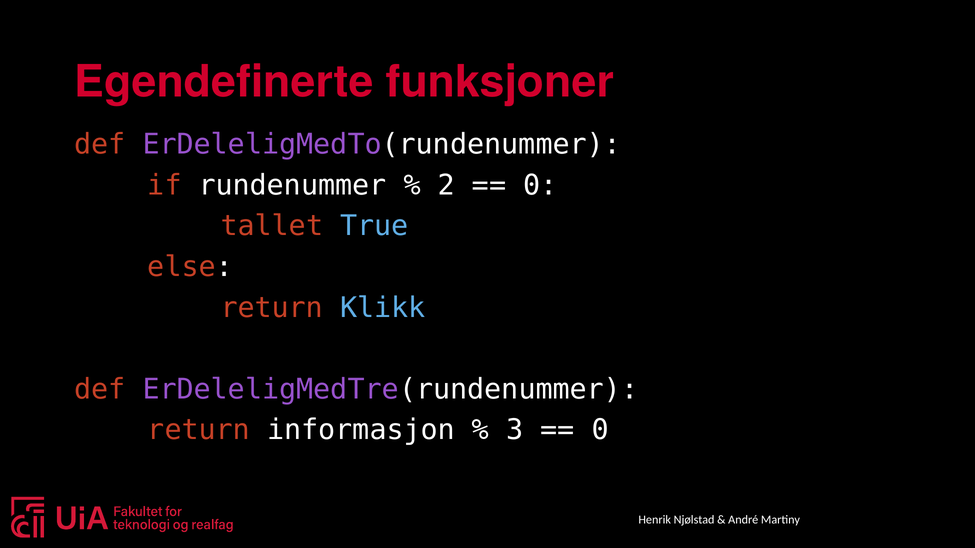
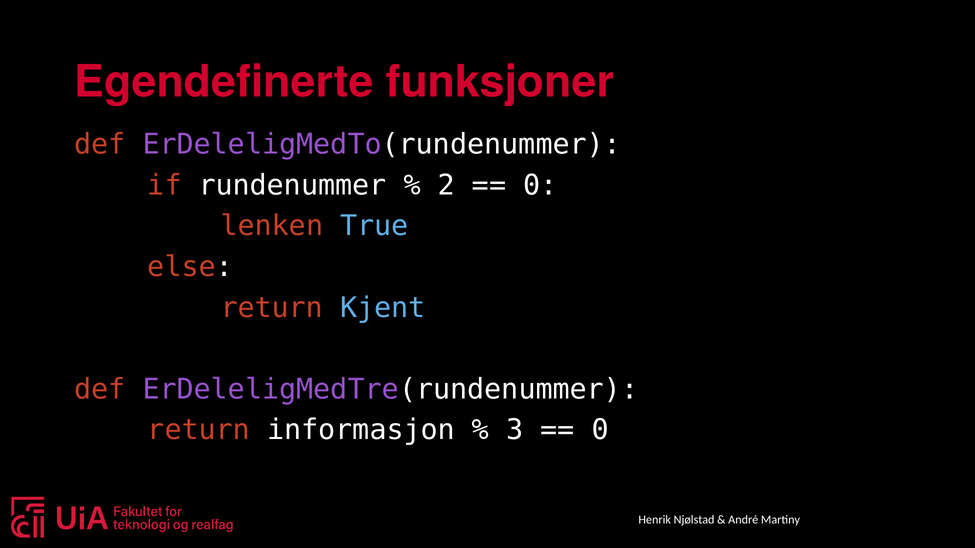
tallet: tallet -> lenken
Klikk: Klikk -> Kjent
